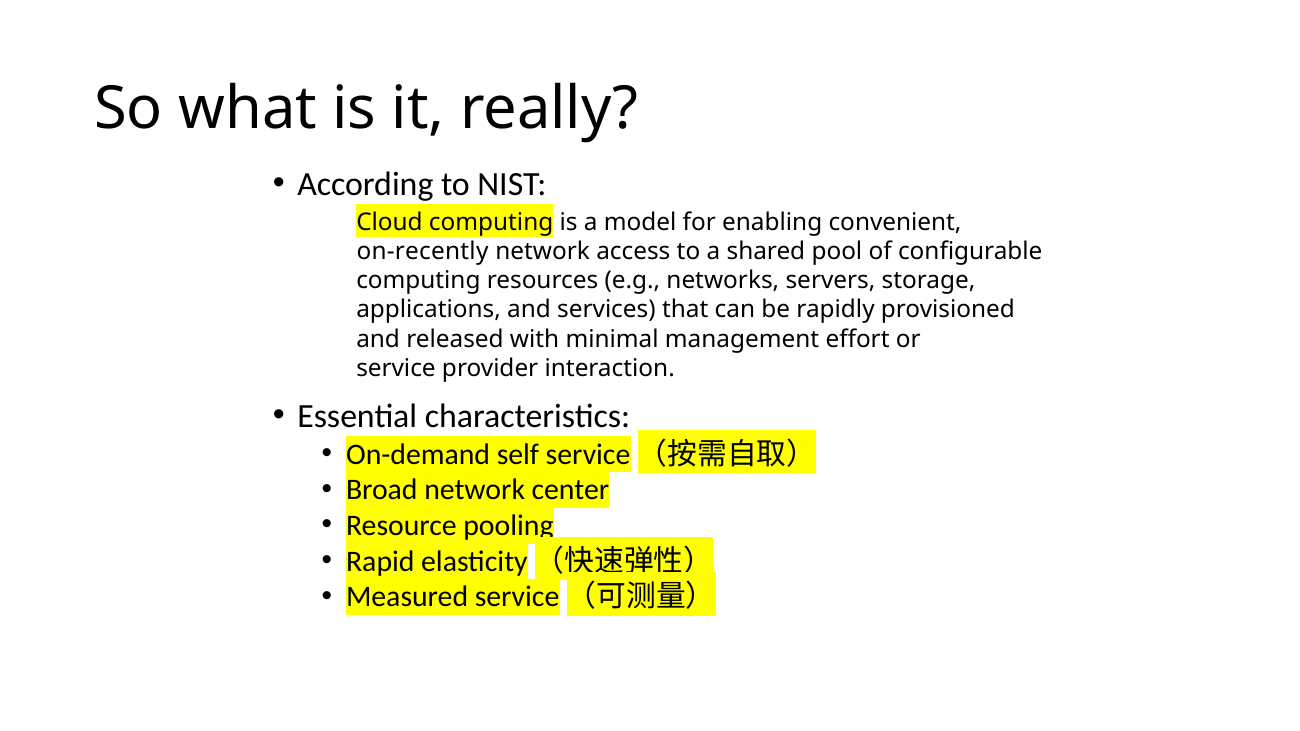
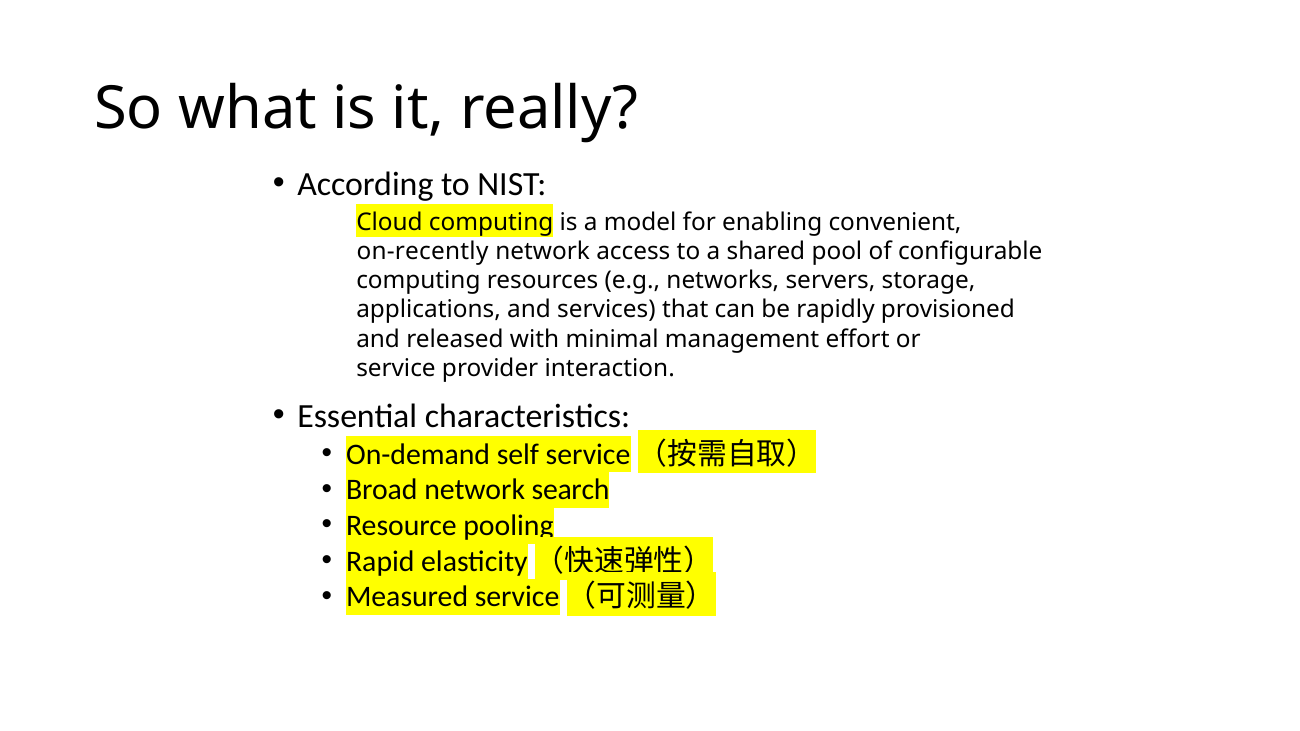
center: center -> search
